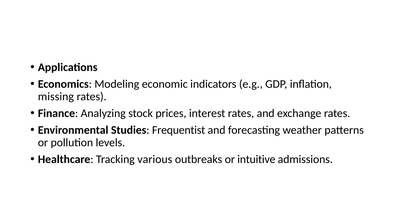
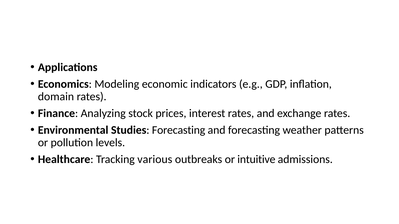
missing: missing -> domain
Studies Frequentist: Frequentist -> Forecasting
